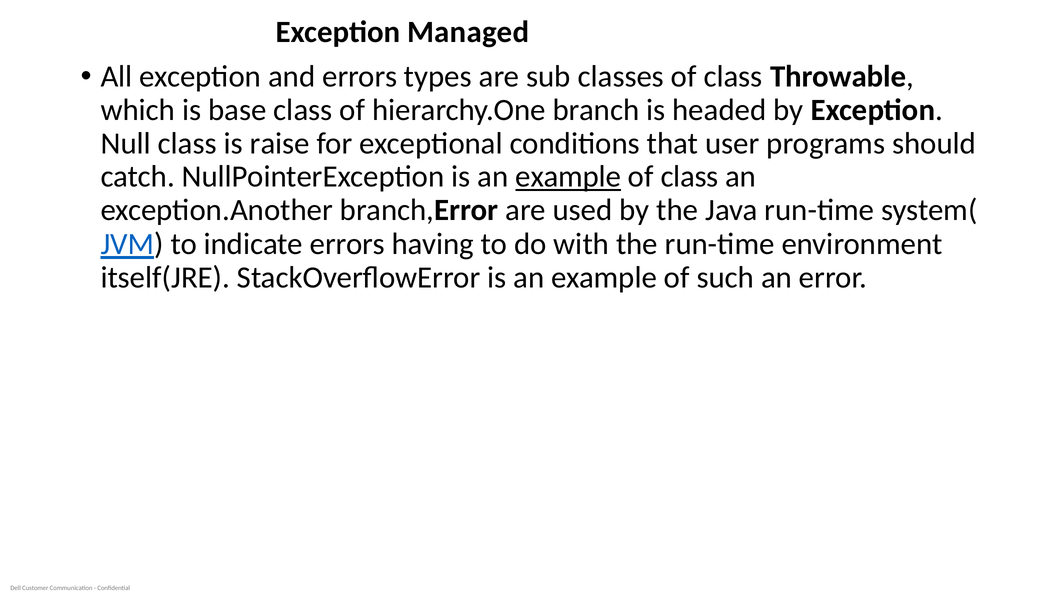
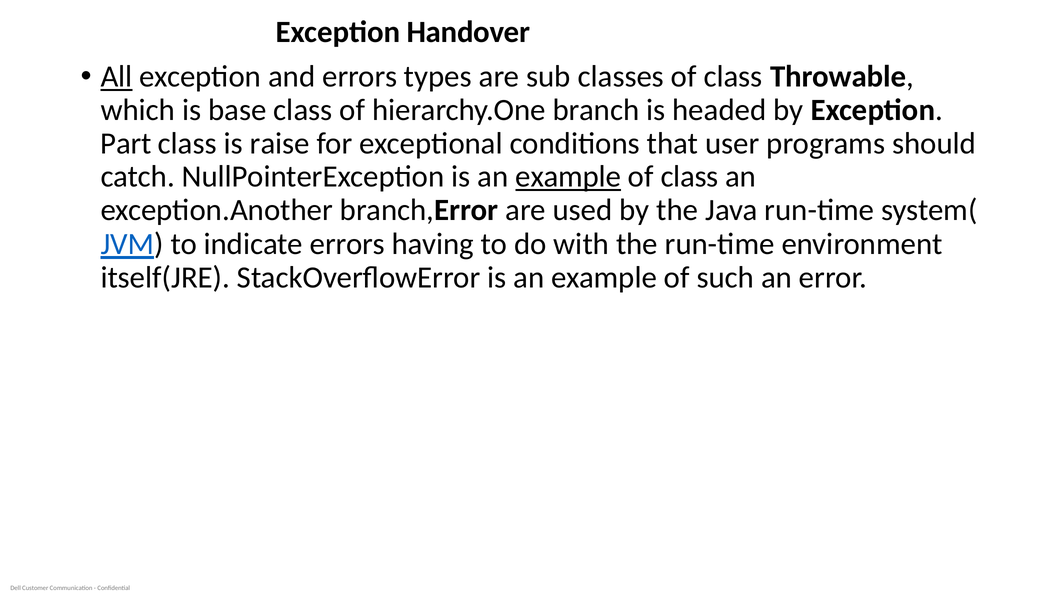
Managed: Managed -> Handover
All underline: none -> present
Null: Null -> Part
